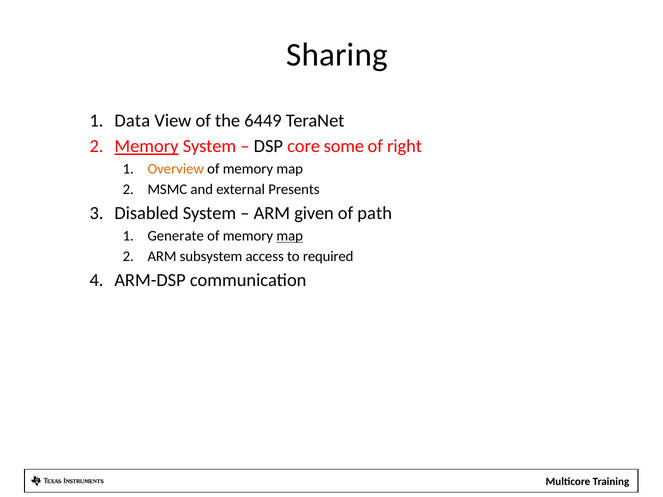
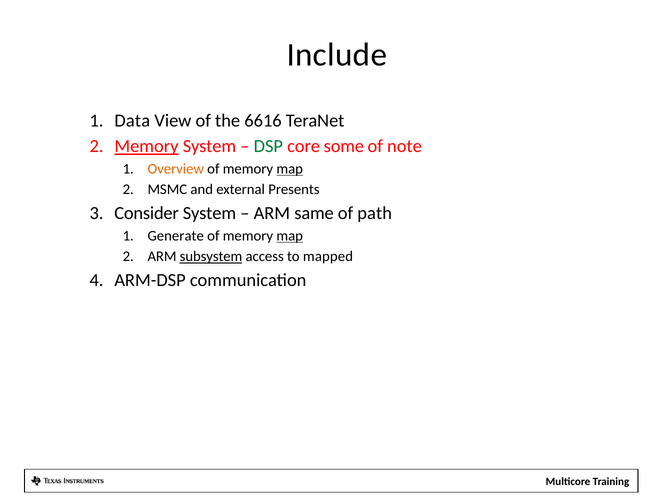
Sharing: Sharing -> Include
6449: 6449 -> 6616
DSP colour: black -> green
right: right -> note
map at (290, 169) underline: none -> present
Disabled: Disabled -> Consider
given: given -> same
subsystem underline: none -> present
required: required -> mapped
